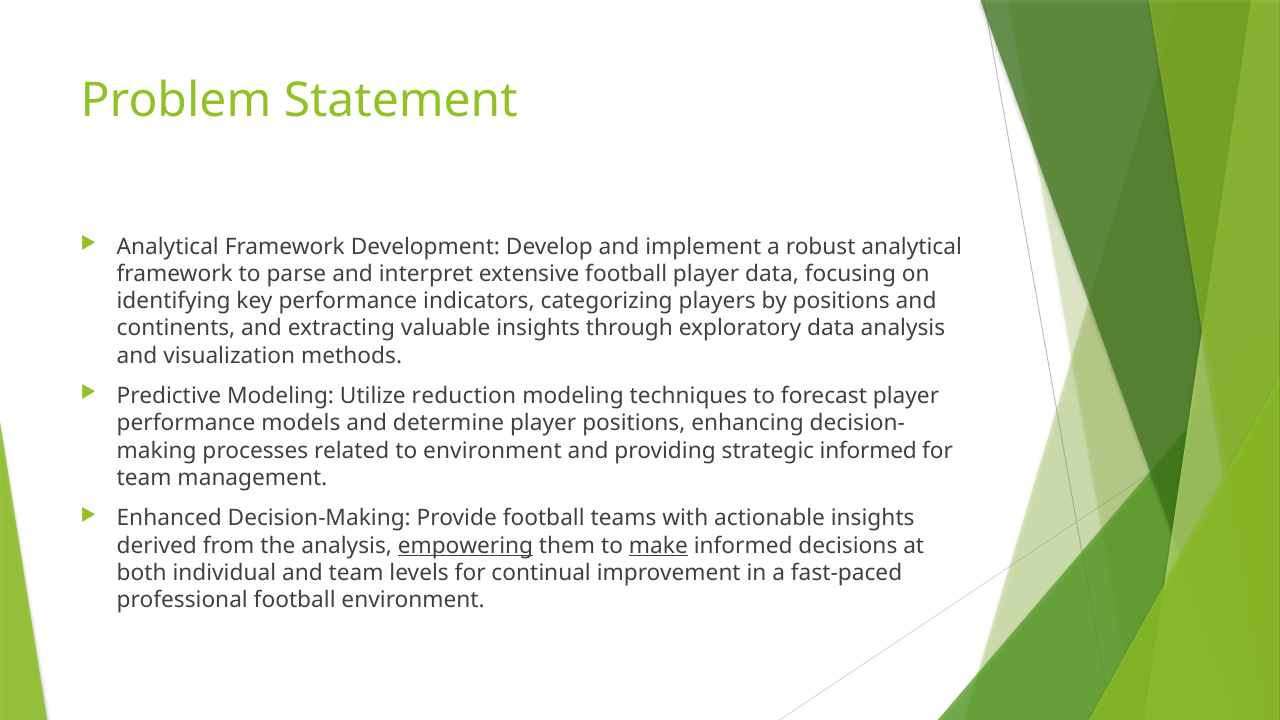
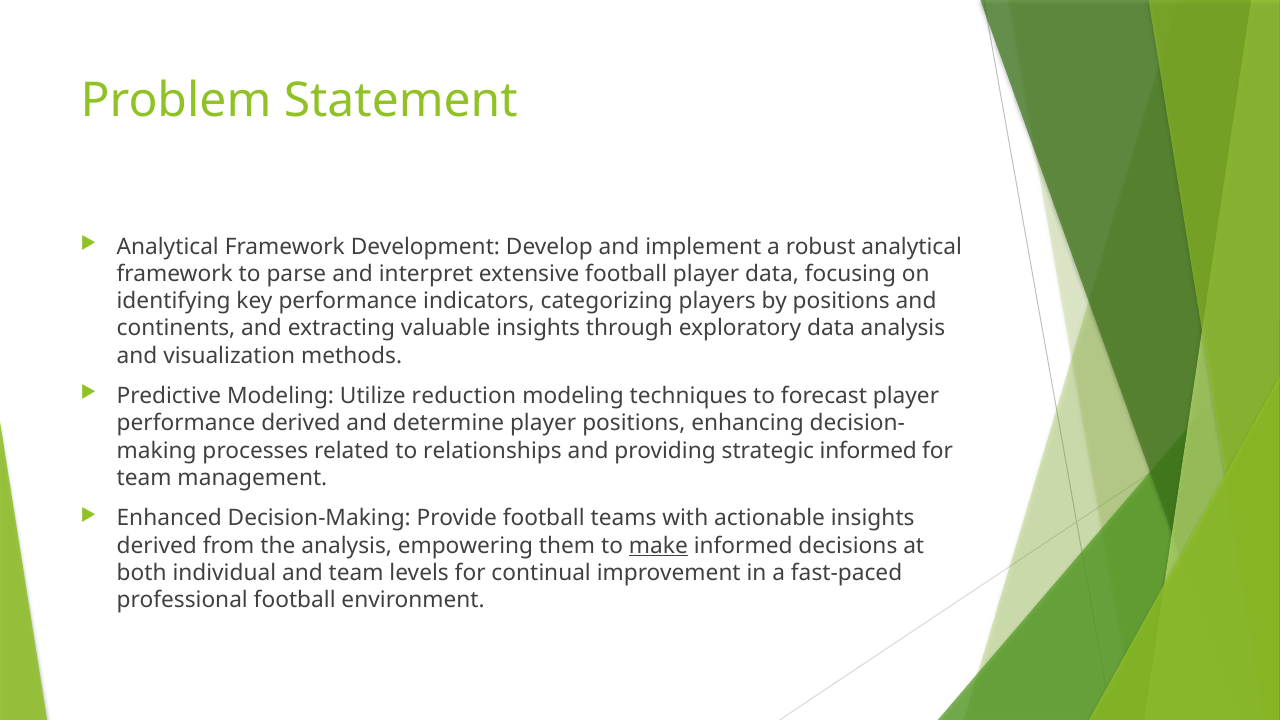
performance models: models -> derived
to environment: environment -> relationships
empowering underline: present -> none
